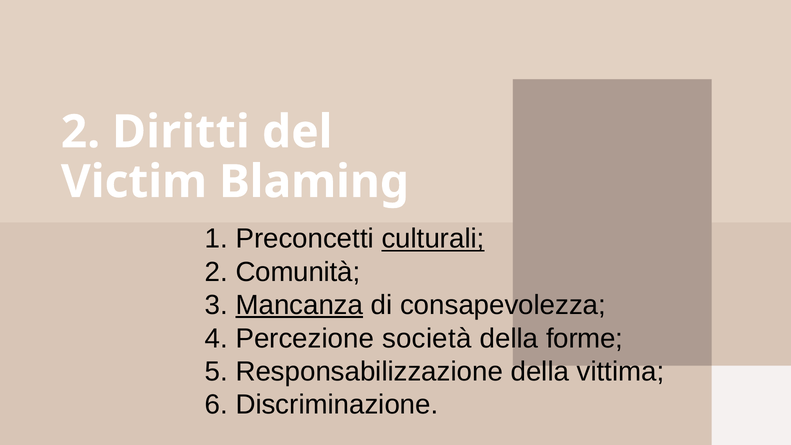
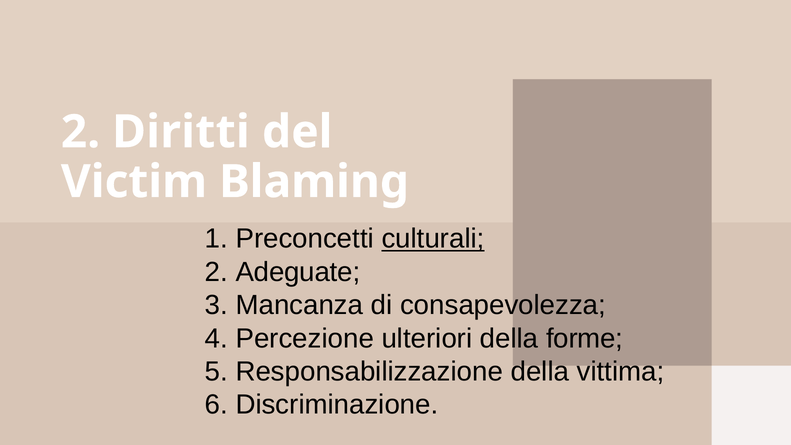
Comunità: Comunità -> Adeguate
Mancanza underline: present -> none
società: società -> ulteriori
